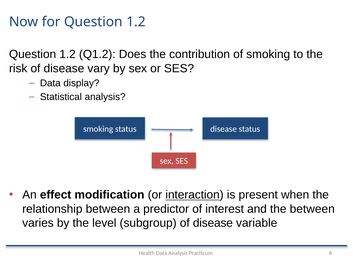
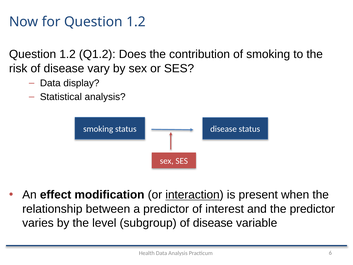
the between: between -> predictor
